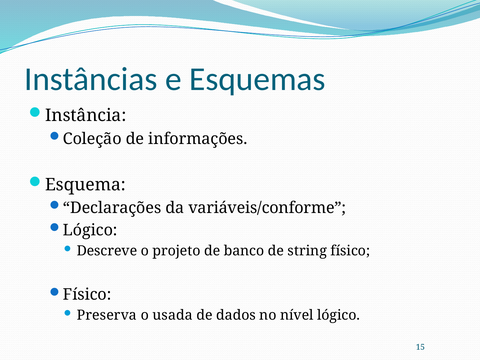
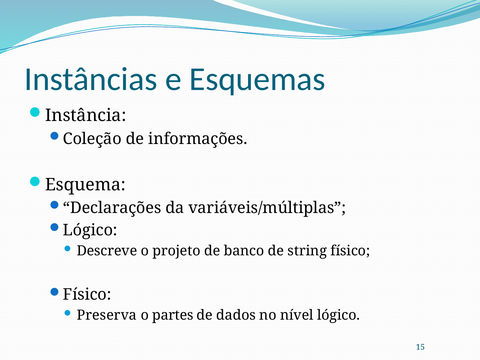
variáveis/conforme: variáveis/conforme -> variáveis/múltiplas
usada: usada -> partes
